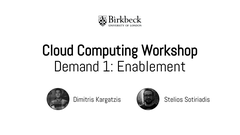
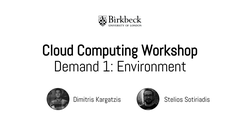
Enablement: Enablement -> Environment
